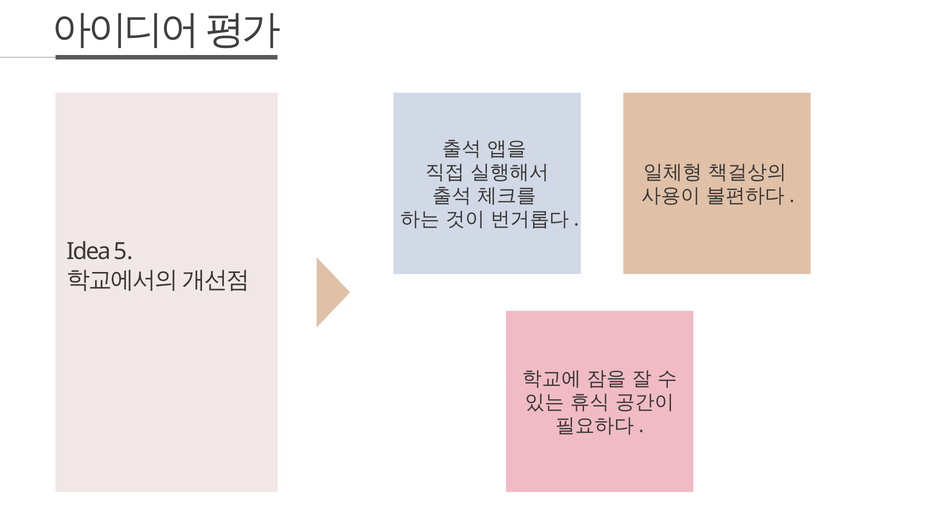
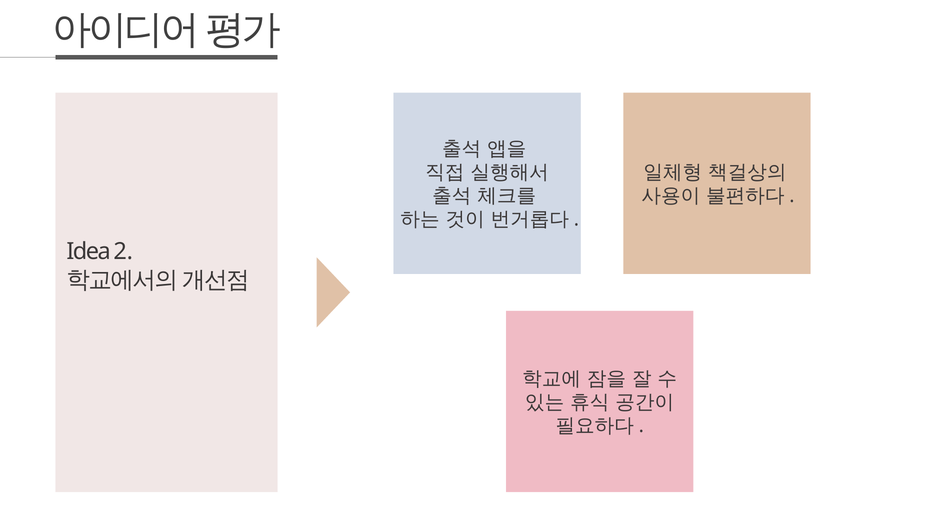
5: 5 -> 2
